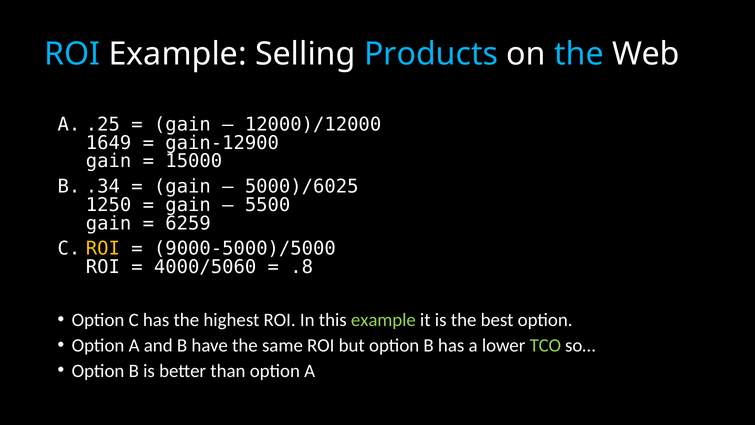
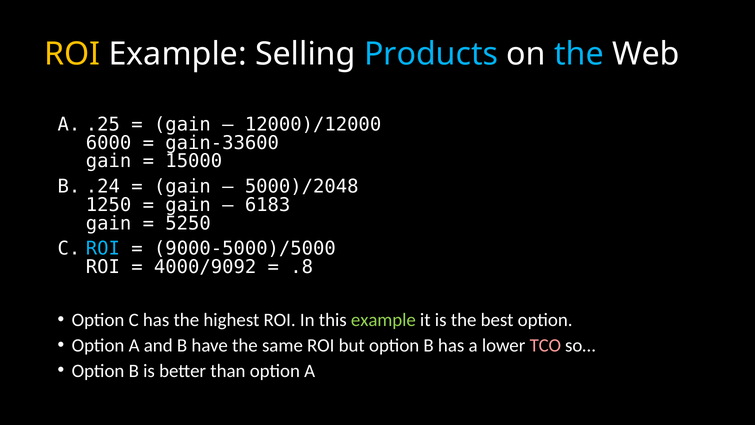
ROI at (72, 54) colour: light blue -> yellow
1649: 1649 -> 6000
gain-12900: gain-12900 -> gain-33600
.34: .34 -> .24
5000)/6025: 5000)/6025 -> 5000)/2048
5500: 5500 -> 6183
6259: 6259 -> 5250
ROI at (103, 249) colour: yellow -> light blue
4000/5060: 4000/5060 -> 4000/9092
TCO colour: light green -> pink
